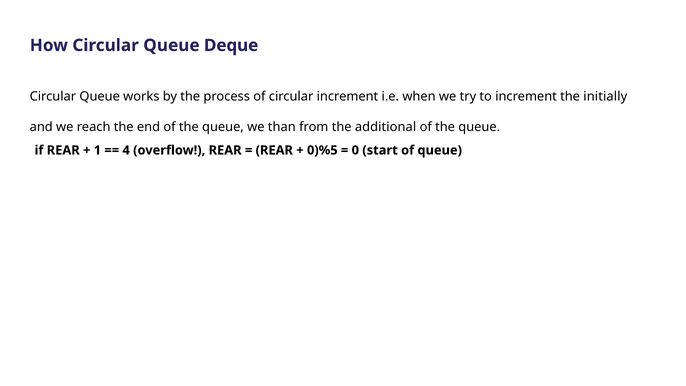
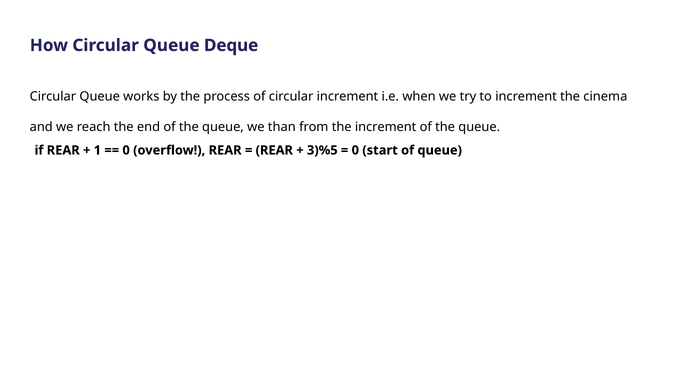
initially: initially -> cinema
the additional: additional -> increment
4 at (126, 150): 4 -> 0
0)%5: 0)%5 -> 3)%5
